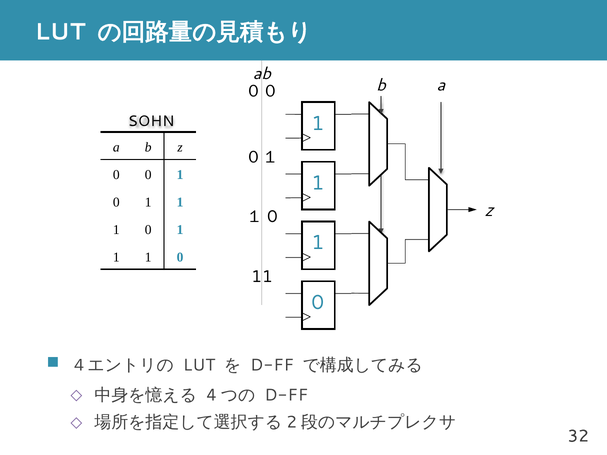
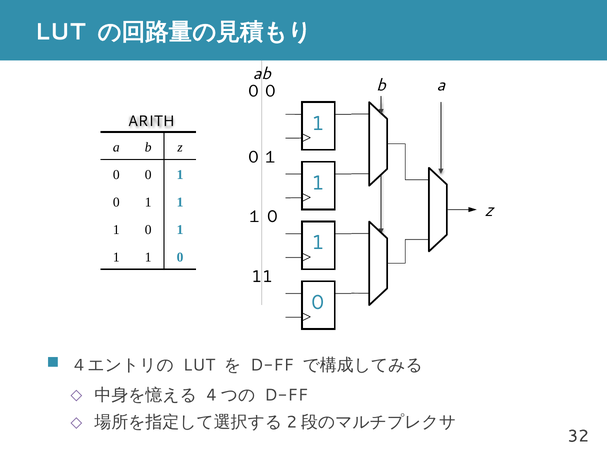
SOHN: SOHN -> ARITH
